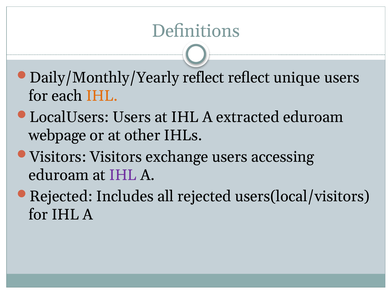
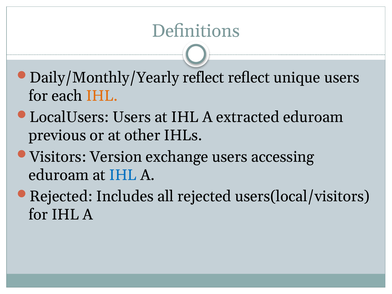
webpage: webpage -> previous
Visitors Visitors: Visitors -> Version
IHL at (123, 175) colour: purple -> blue
